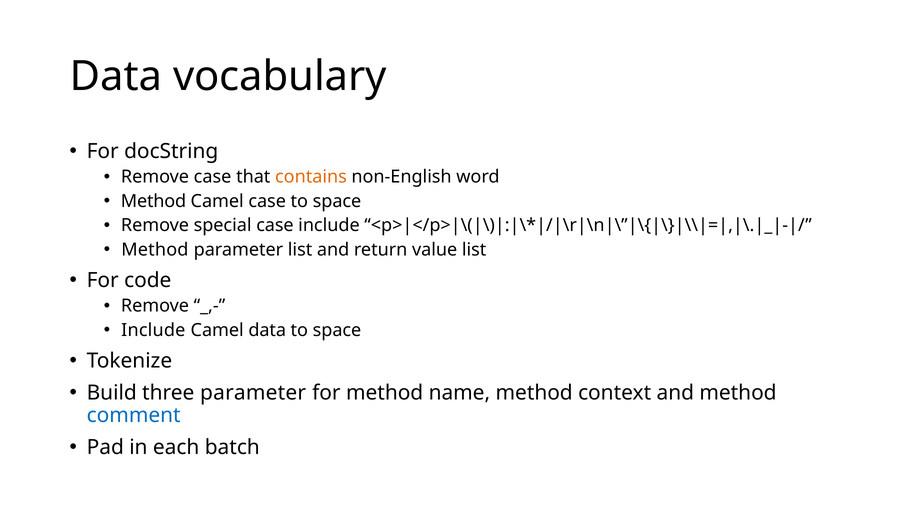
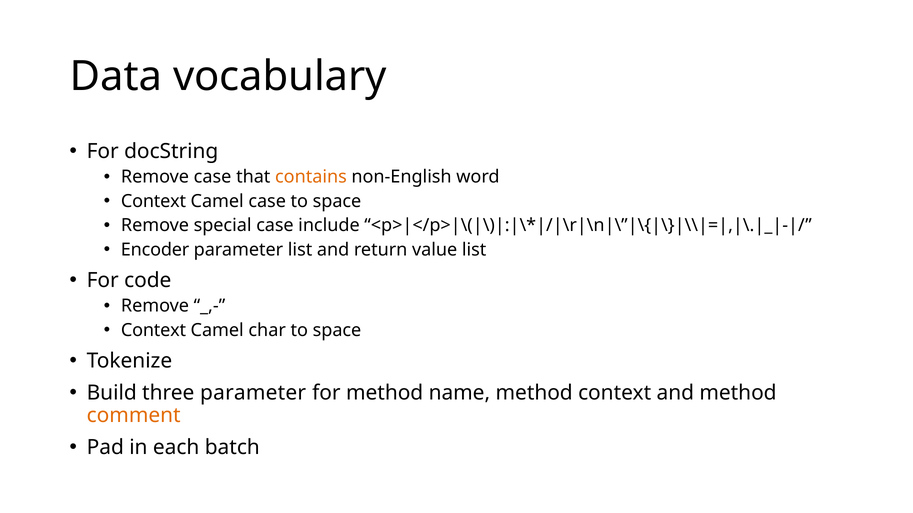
Method at (154, 201): Method -> Context
Method at (155, 250): Method -> Encoder
Include at (153, 331): Include -> Context
Camel data: data -> char
comment colour: blue -> orange
